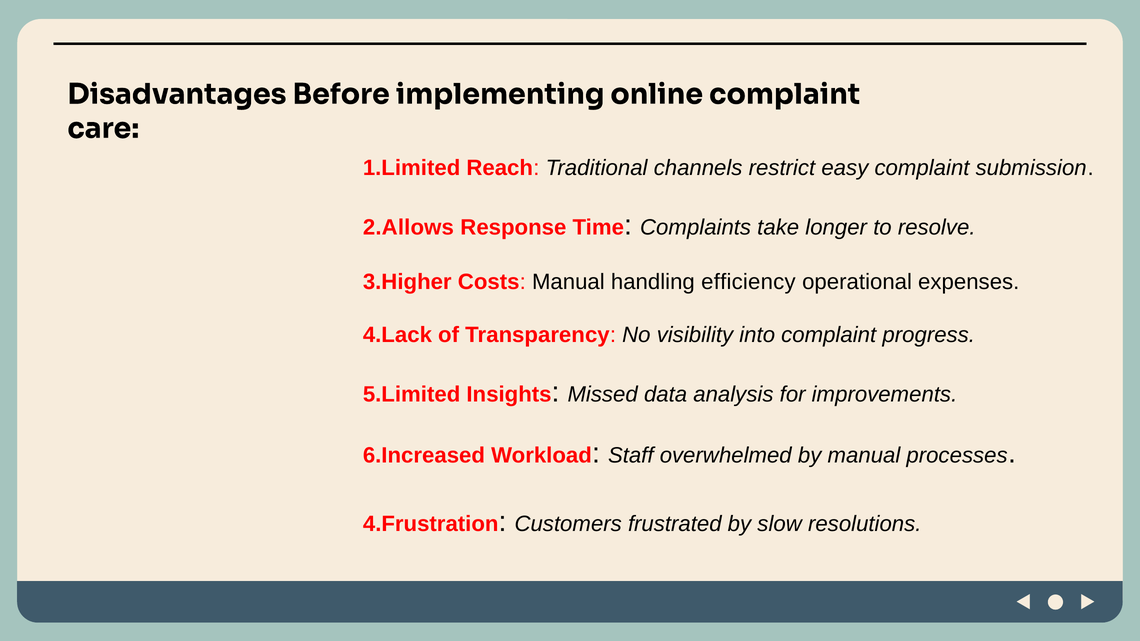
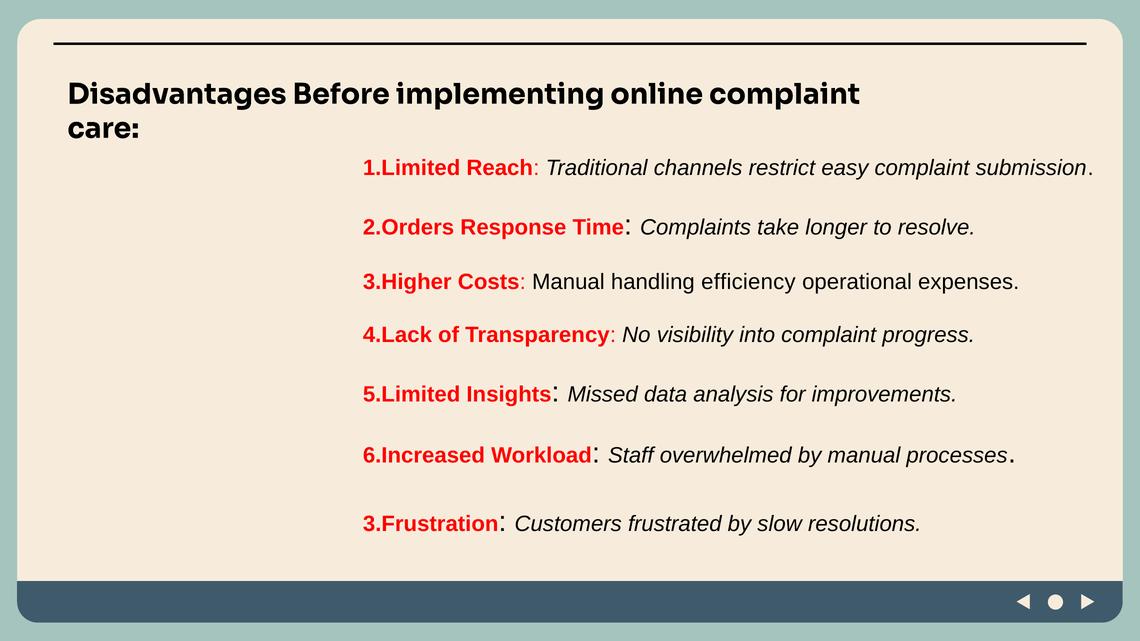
2.Allows: 2.Allows -> 2.Orders
4.Frustration: 4.Frustration -> 3.Frustration
